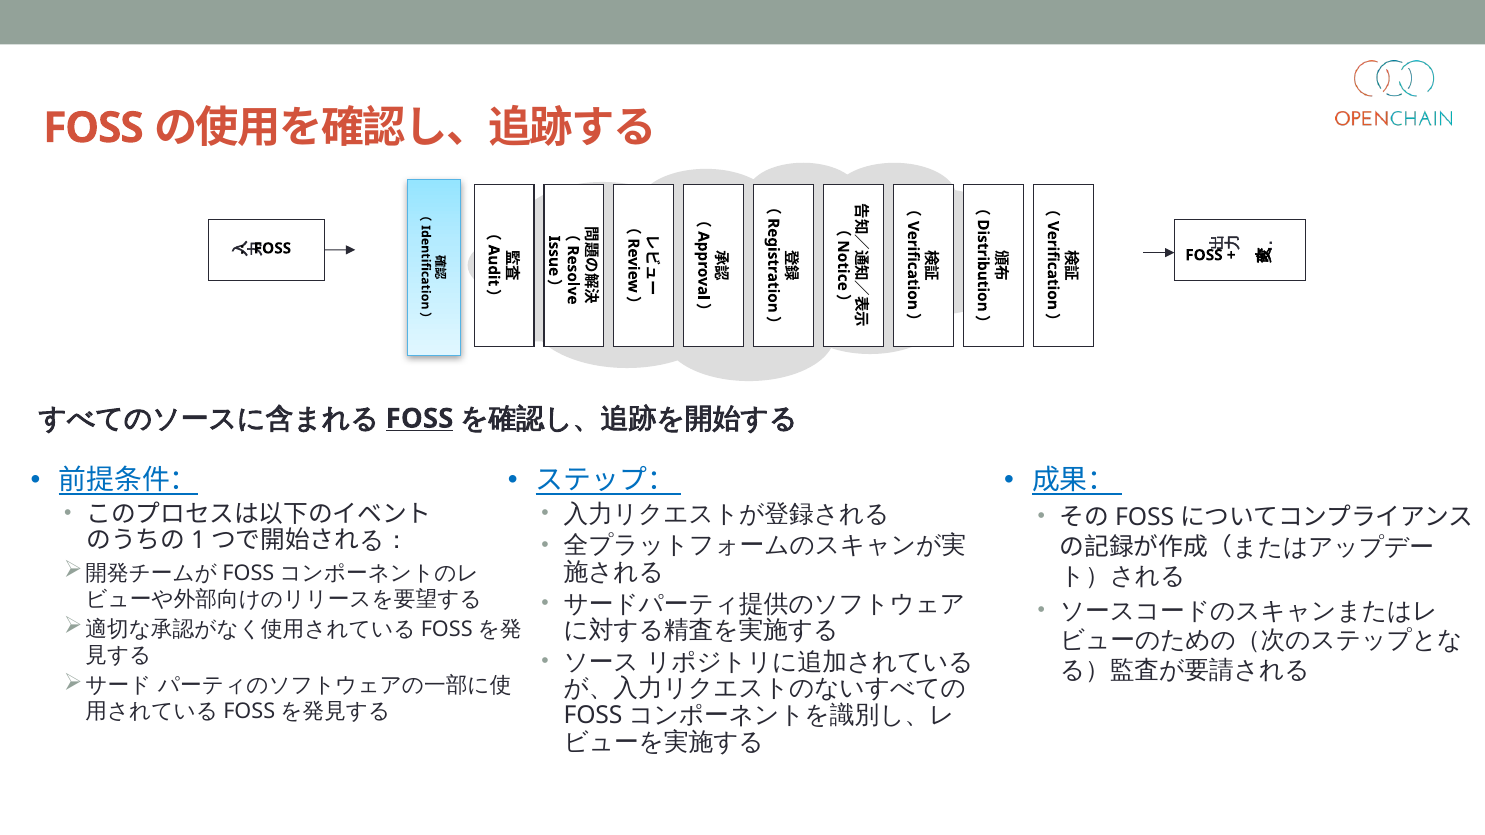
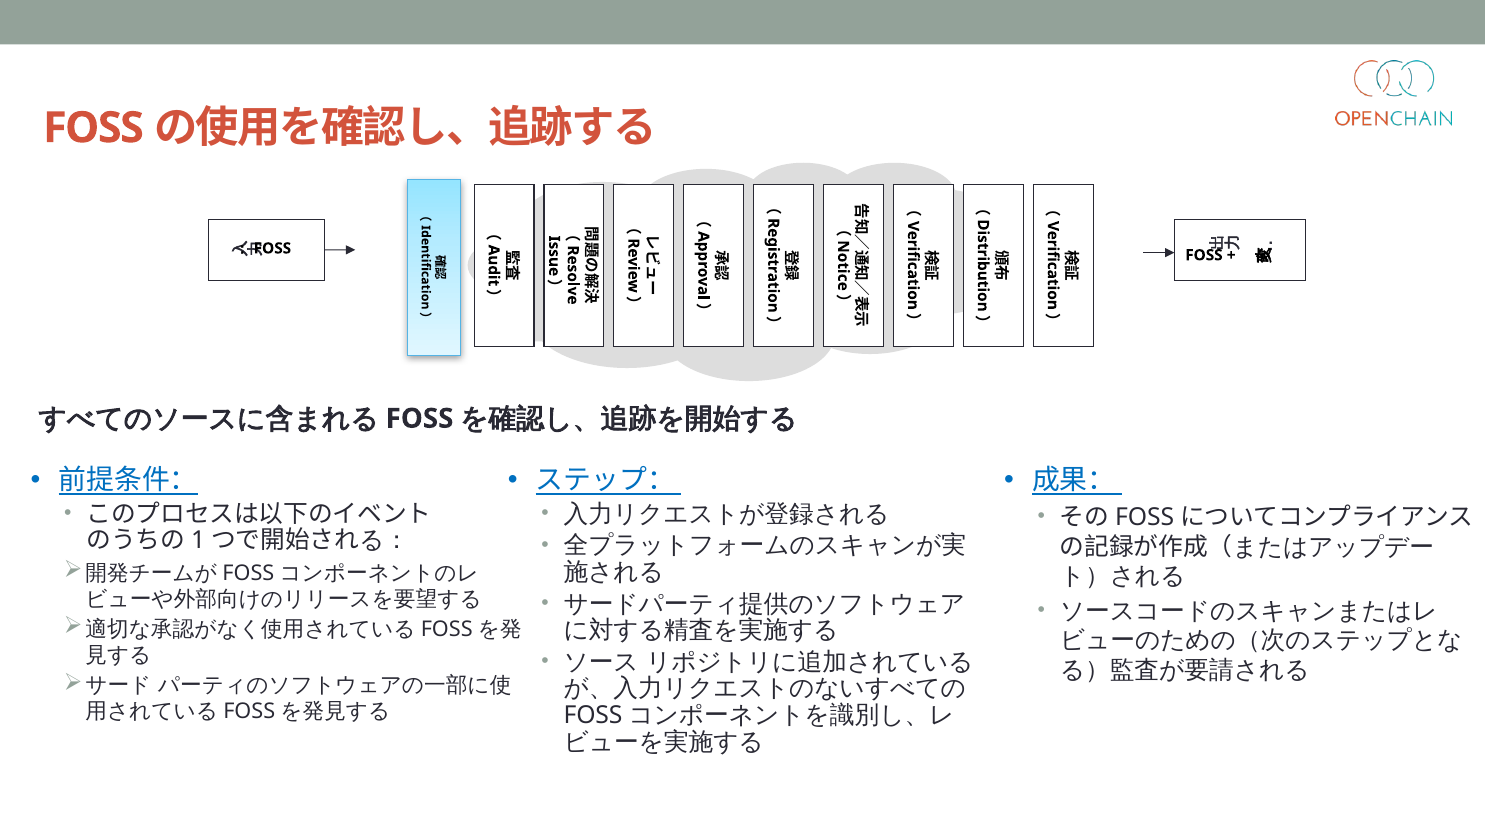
FOSS at (420, 419) underline: present -> none
